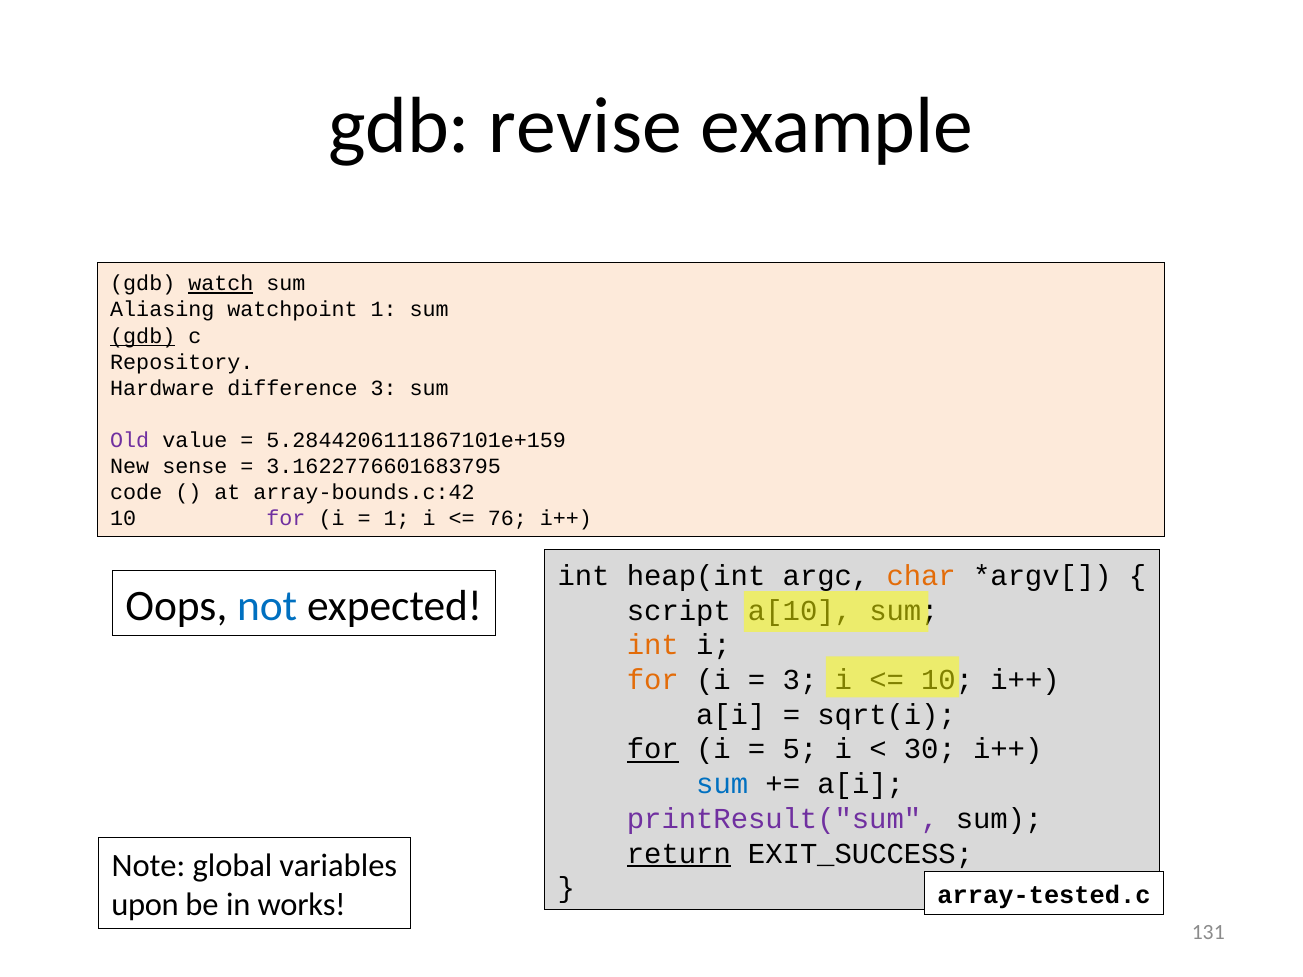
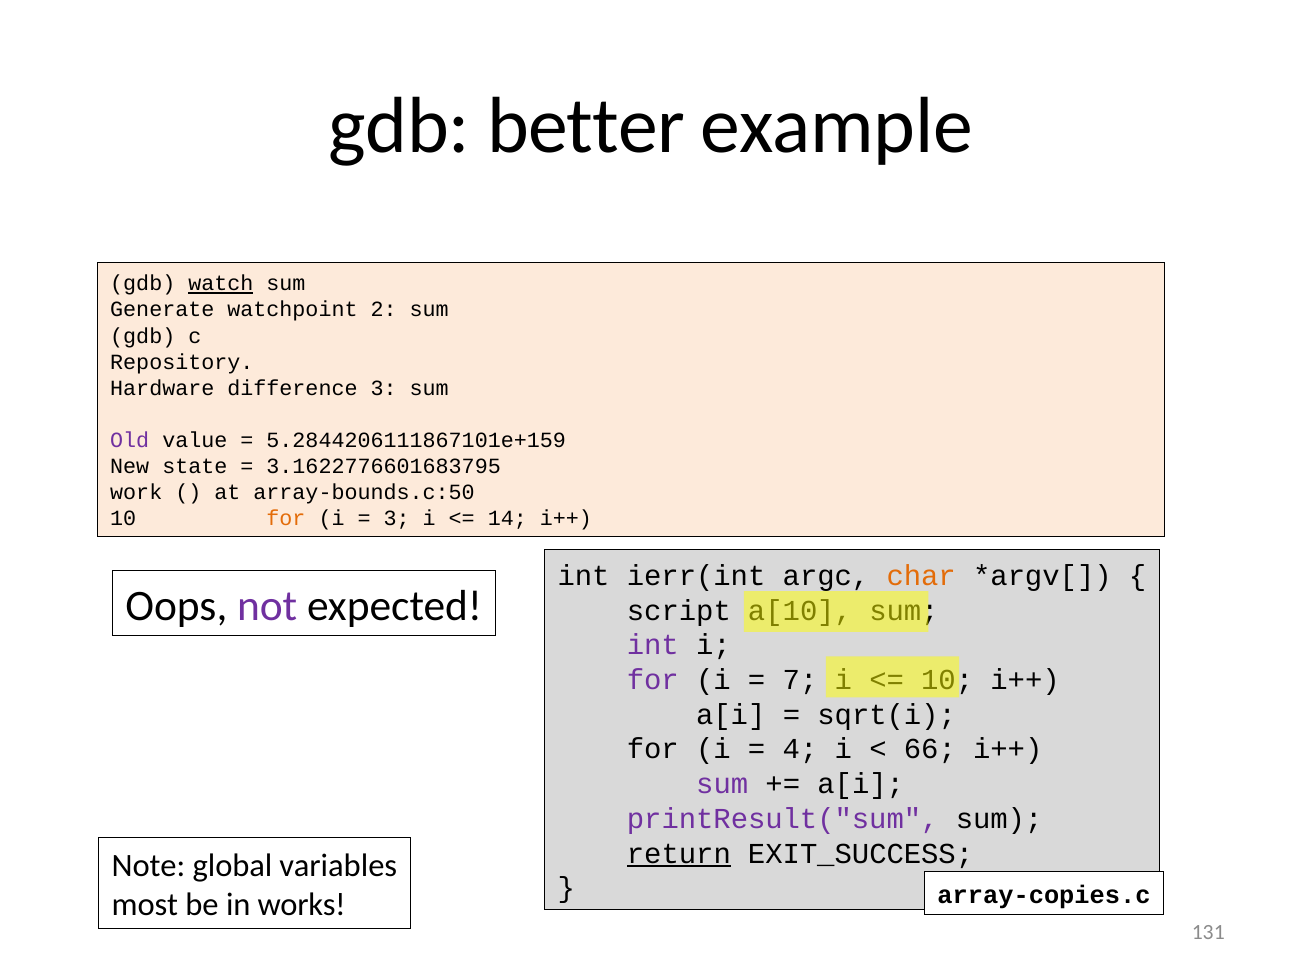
revise: revise -> better
Aliasing: Aliasing -> Generate
watchpoint 1: 1 -> 2
gdb at (143, 336) underline: present -> none
sense: sense -> state
code: code -> work
array-bounds.c:42: array-bounds.c:42 -> array-bounds.c:50
for at (286, 518) colour: purple -> orange
1 at (397, 518): 1 -> 3
76: 76 -> 14
heap(int: heap(int -> ierr(int
not colour: blue -> purple
int at (653, 645) colour: orange -> purple
for at (653, 680) colour: orange -> purple
3 at (800, 680): 3 -> 7
for at (653, 750) underline: present -> none
5: 5 -> 4
30: 30 -> 66
sum at (722, 784) colour: blue -> purple
array-tested.c: array-tested.c -> array-copies.c
upon: upon -> most
